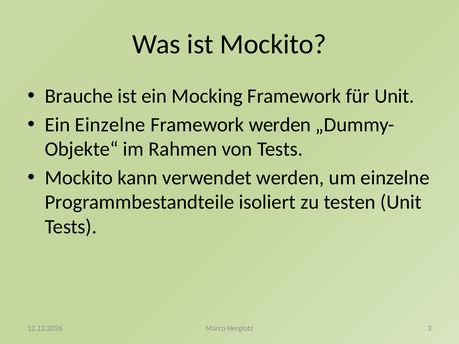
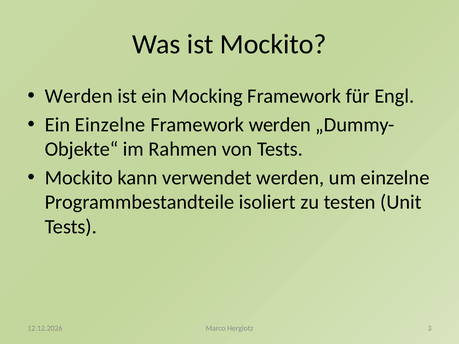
Brauche at (79, 96): Brauche -> Werden
für Unit: Unit -> Engl
